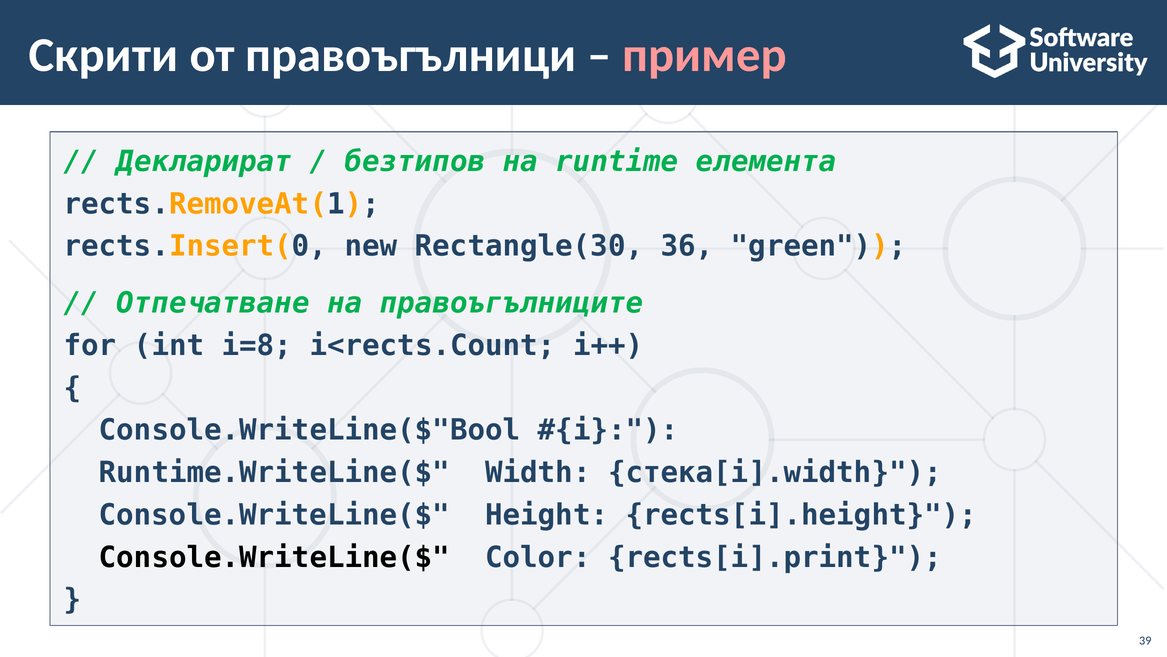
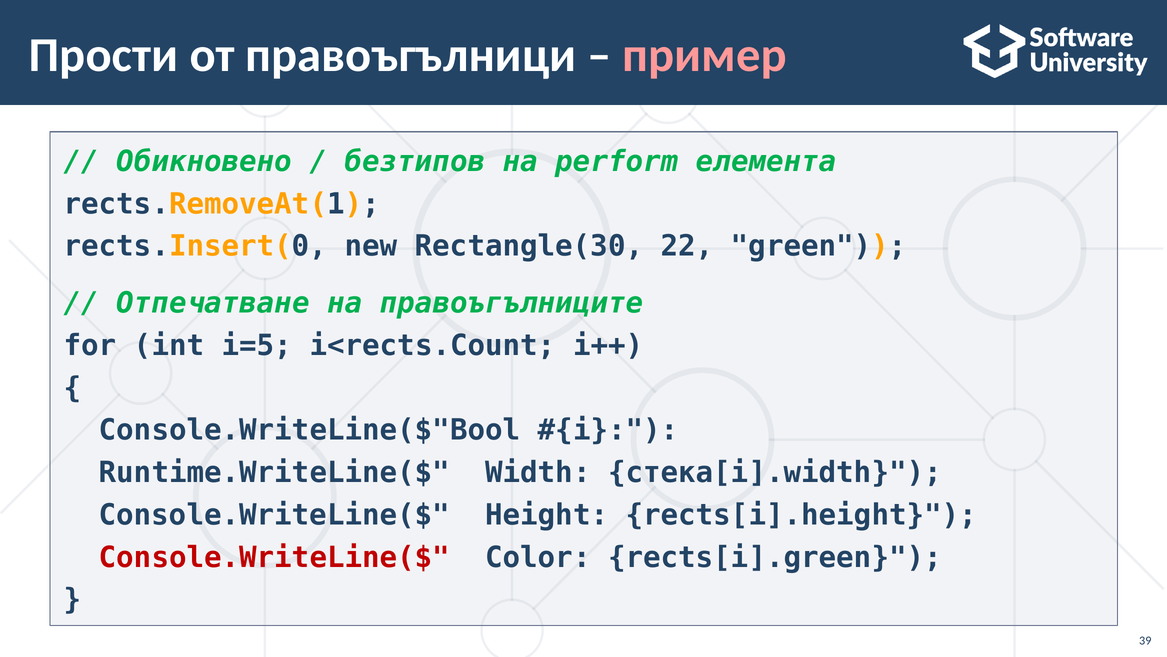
Скрити: Скрити -> Прости
Декларират: Декларират -> Обикновено
runtime: runtime -> perform
36: 36 -> 22
i=8: i=8 -> i=5
Console.WriteLine($ at (274, 557) colour: black -> red
rects[i].print: rects[i].print -> rects[i].green
